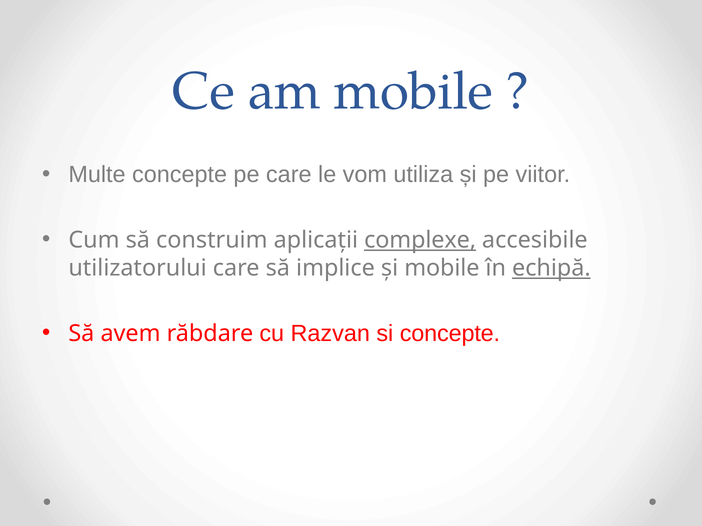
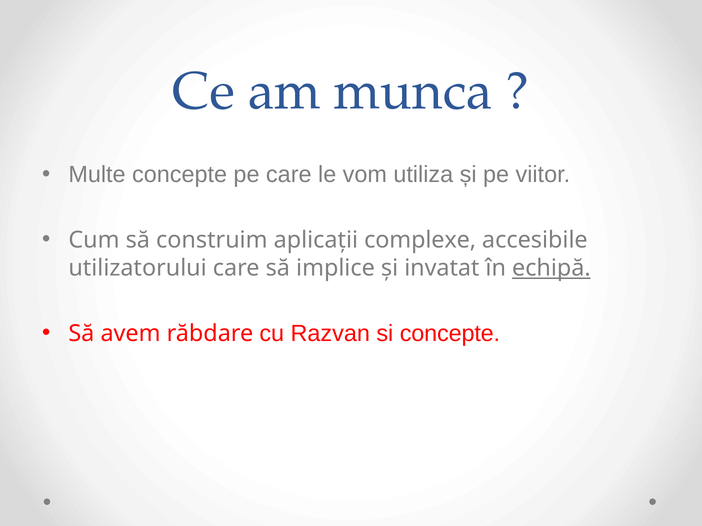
am mobile: mobile -> munca
complexe underline: present -> none
și mobile: mobile -> invatat
